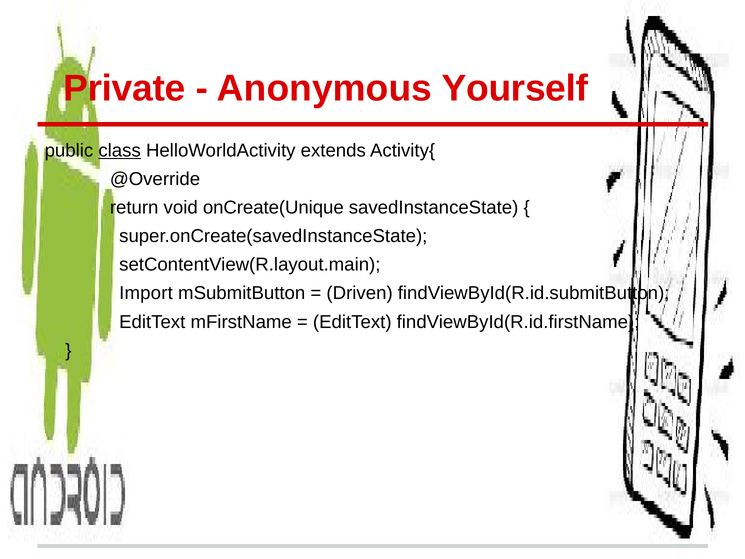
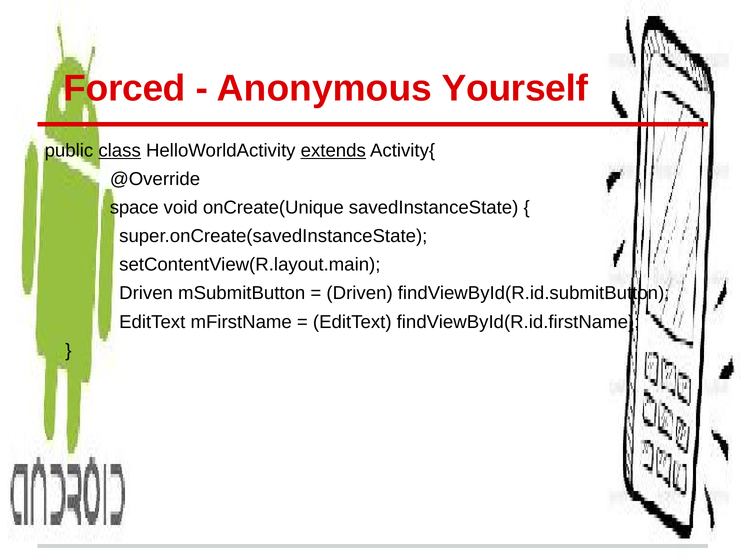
Private: Private -> Forced
extends underline: none -> present
return: return -> space
Import at (146, 293): Import -> Driven
